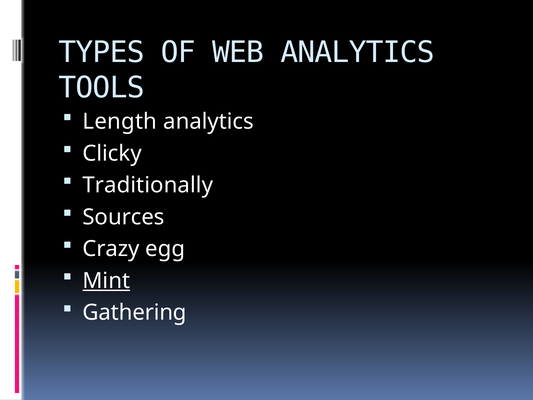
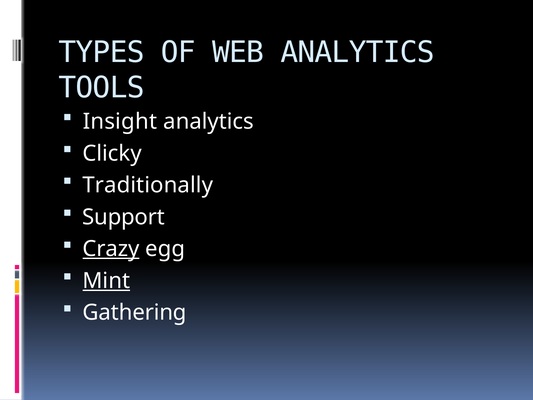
Length: Length -> Insight
Sources: Sources -> Support
Crazy underline: none -> present
